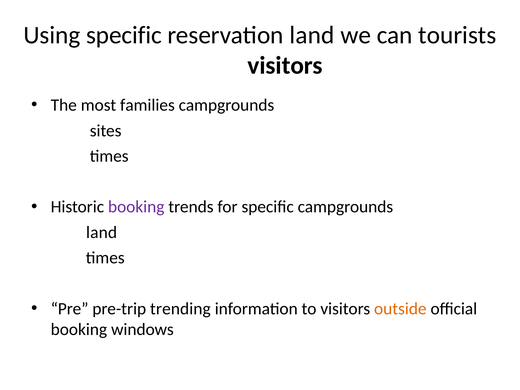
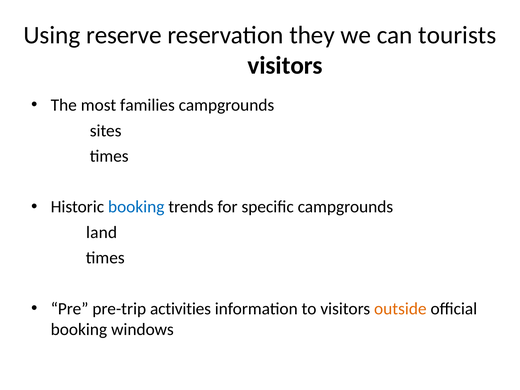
Using specific: specific -> reserve
reservation land: land -> they
booking at (136, 207) colour: purple -> blue
trending: trending -> activities
